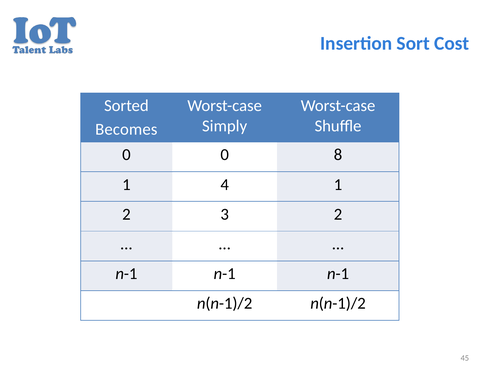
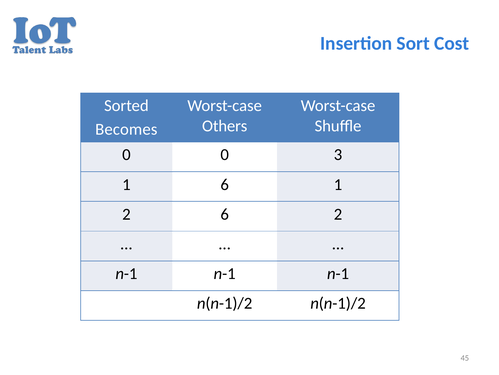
Simply: Simply -> Others
8: 8 -> 3
1 4: 4 -> 6
2 3: 3 -> 6
